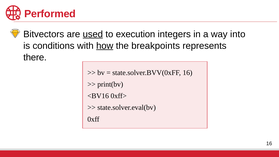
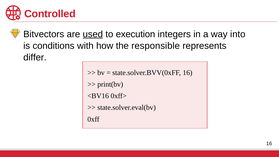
Performed: Performed -> Controlled
how underline: present -> none
breakpoints: breakpoints -> responsible
there: there -> differ
